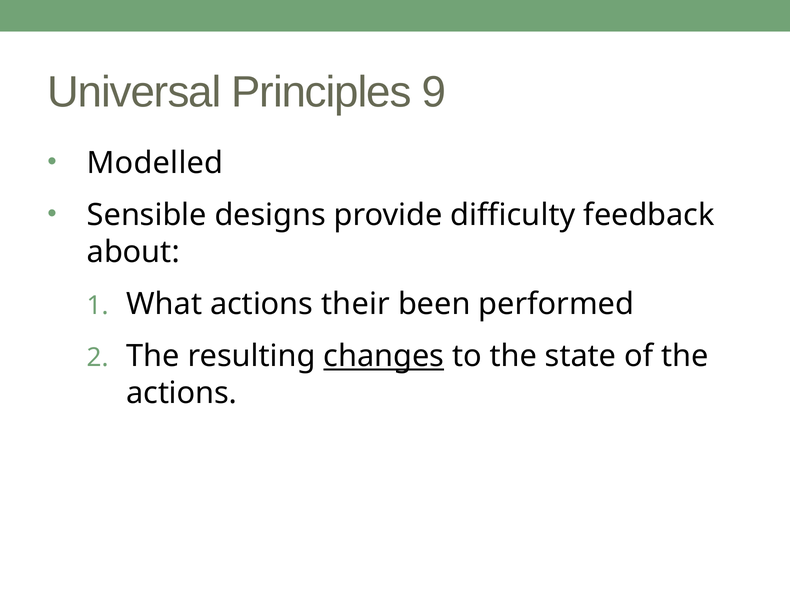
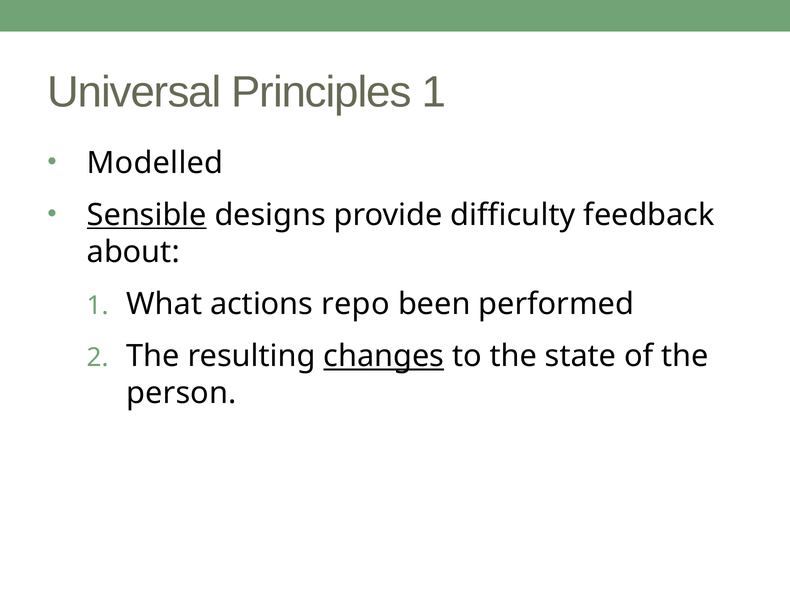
Principles 9: 9 -> 1
Sensible underline: none -> present
their: their -> repo
actions at (182, 393): actions -> person
